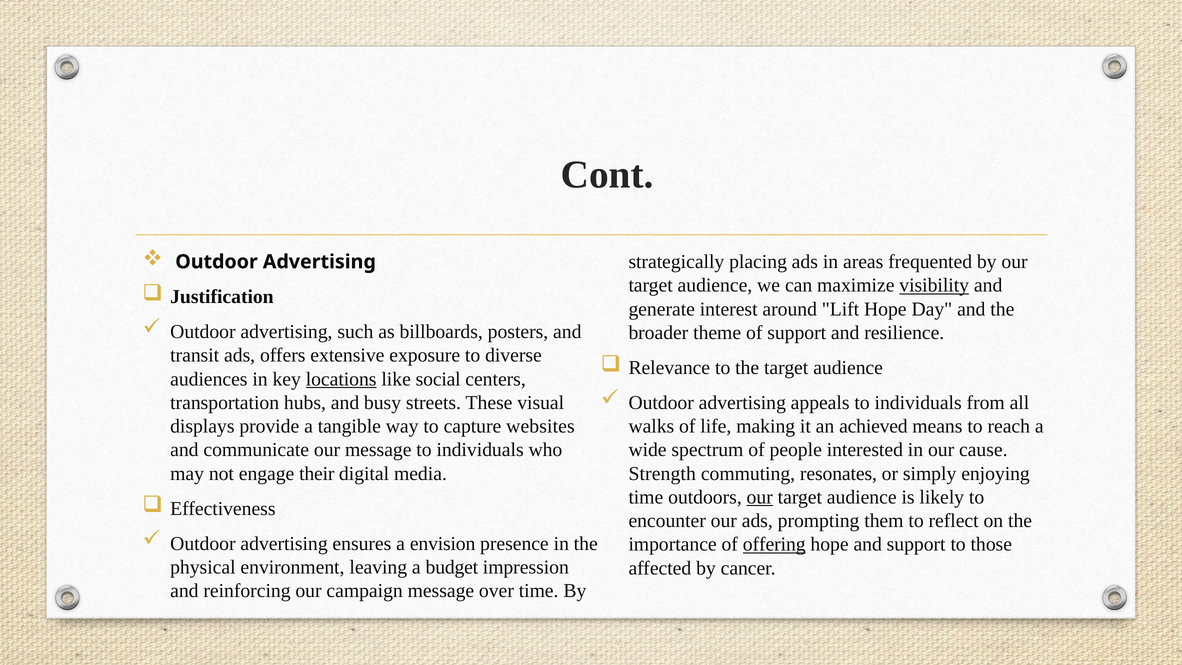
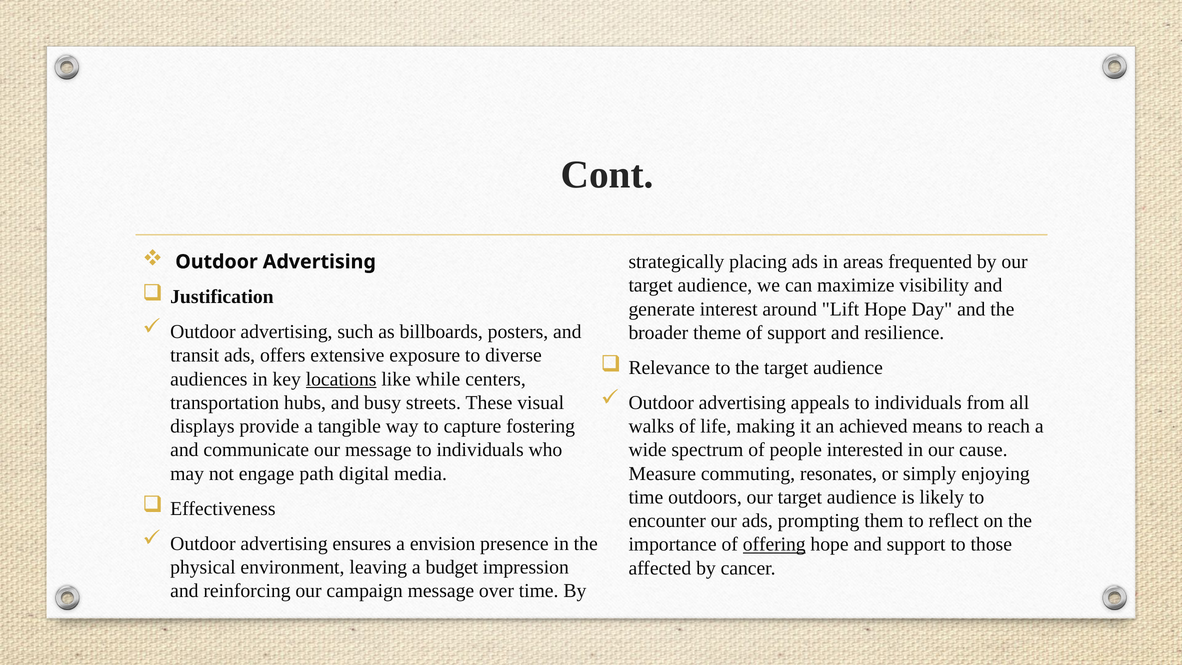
visibility underline: present -> none
social: social -> while
websites: websites -> fostering
their: their -> path
Strength: Strength -> Measure
our at (760, 497) underline: present -> none
